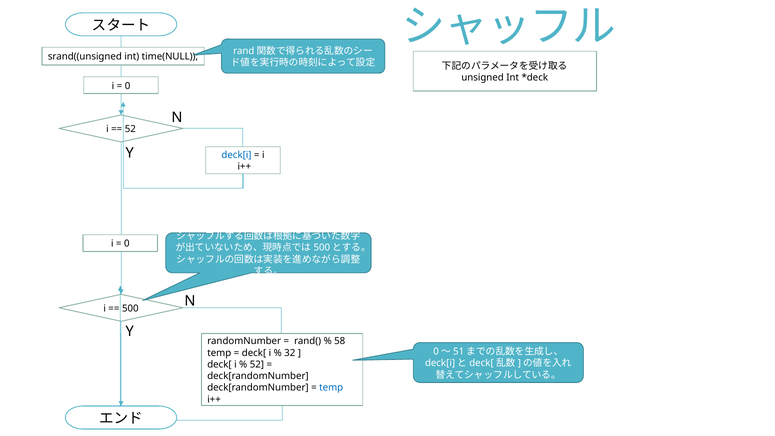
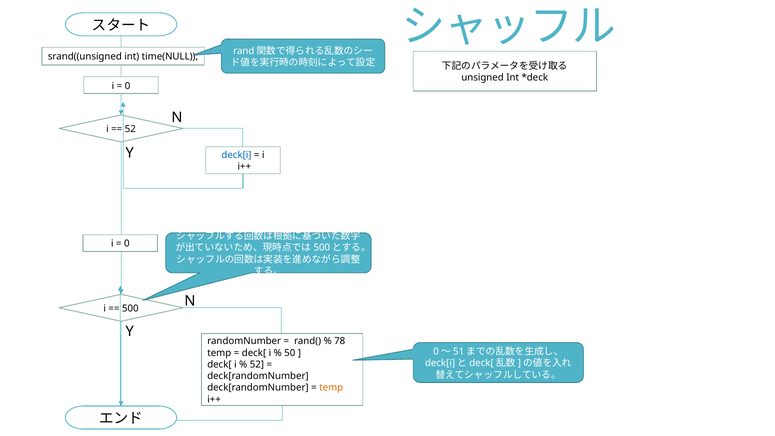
58: 58 -> 78
32: 32 -> 50
temp at (331, 388) colour: blue -> orange
